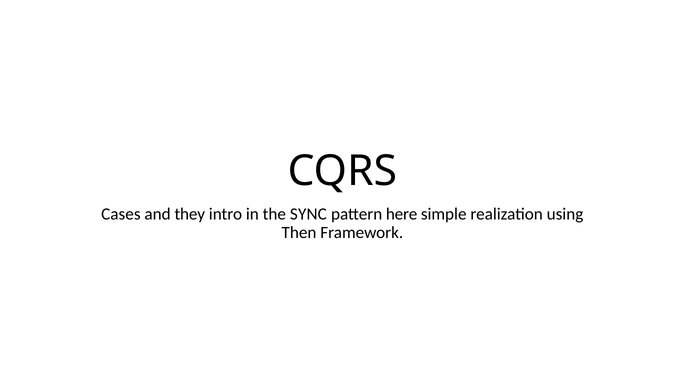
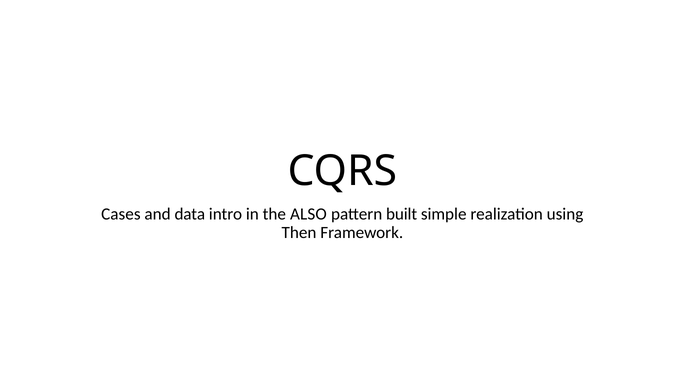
they: they -> data
SYNC: SYNC -> ALSO
here: here -> built
